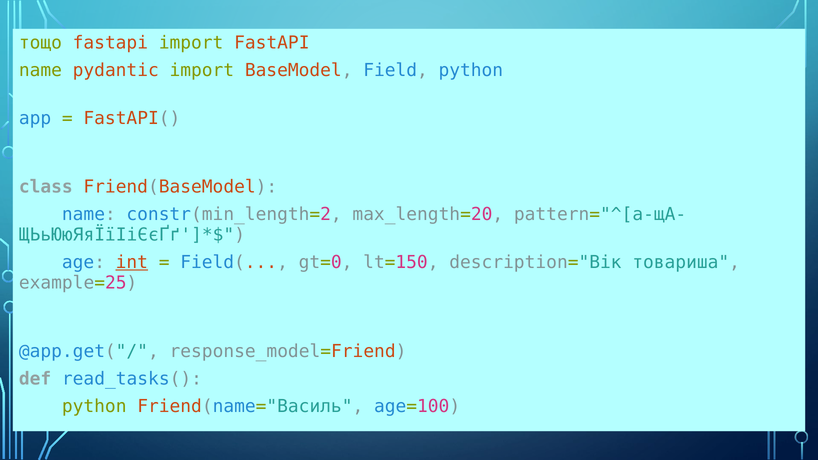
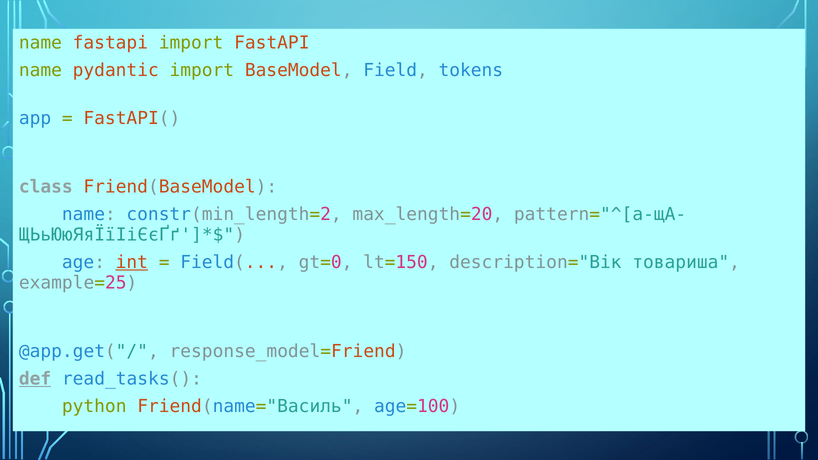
тощо at (40, 43): тощо -> name
Field python: python -> tokens
def underline: none -> present
